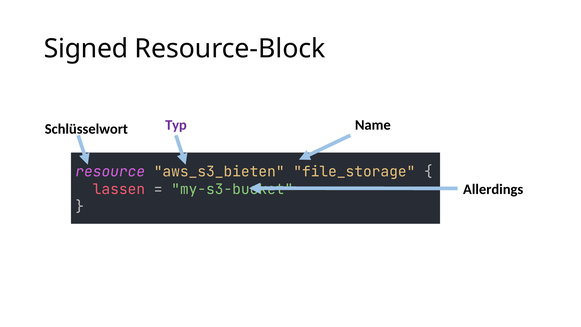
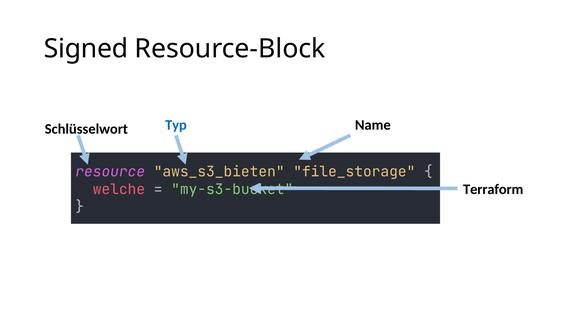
Typ colour: purple -> blue
Allerdings: Allerdings -> Terraform
lassen: lassen -> welche
